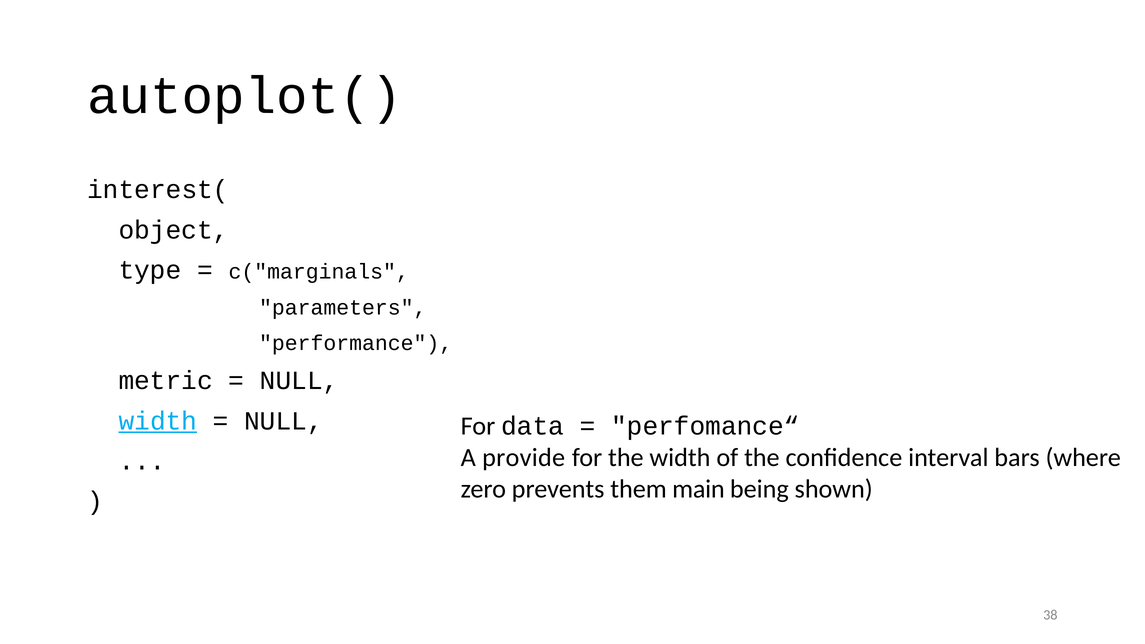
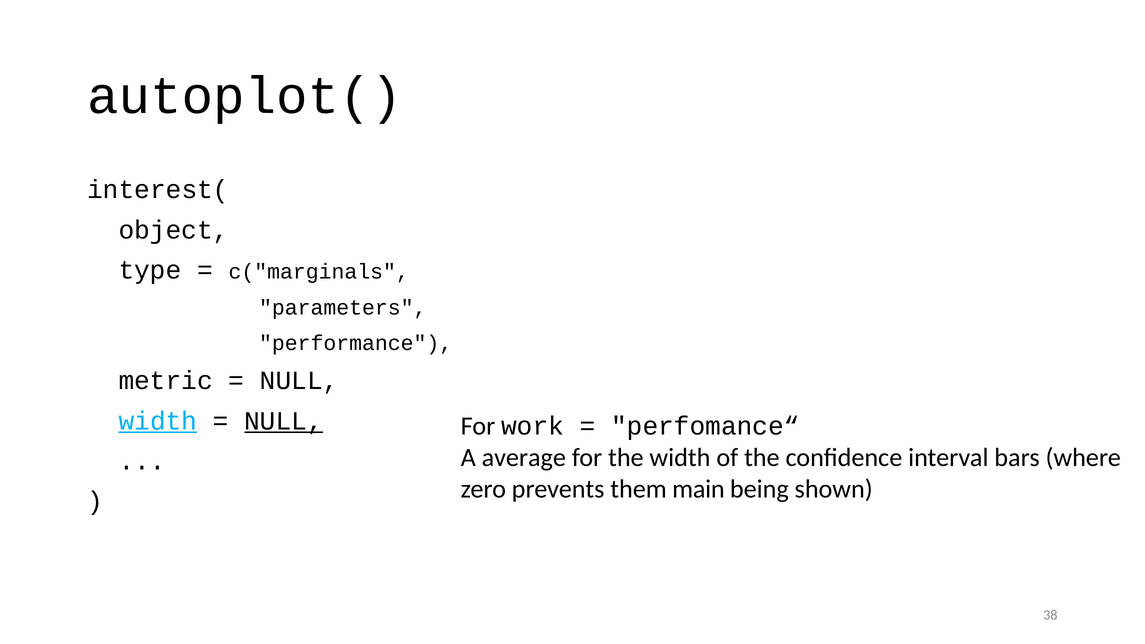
NULL at (284, 421) underline: none -> present
data: data -> work
provide: provide -> average
